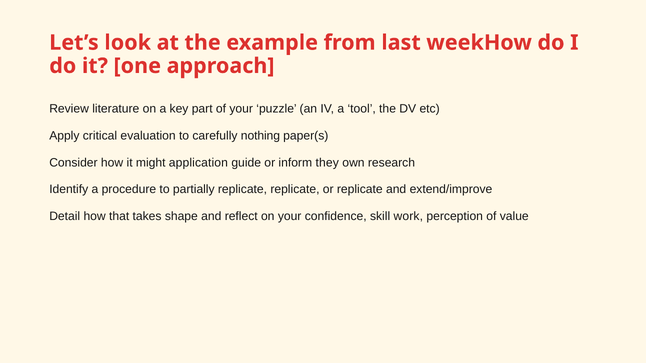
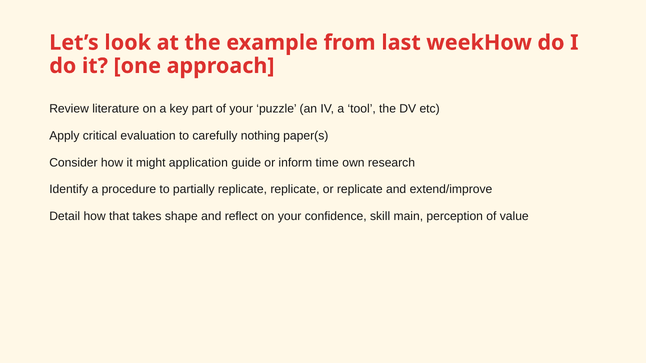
they: they -> time
work: work -> main
